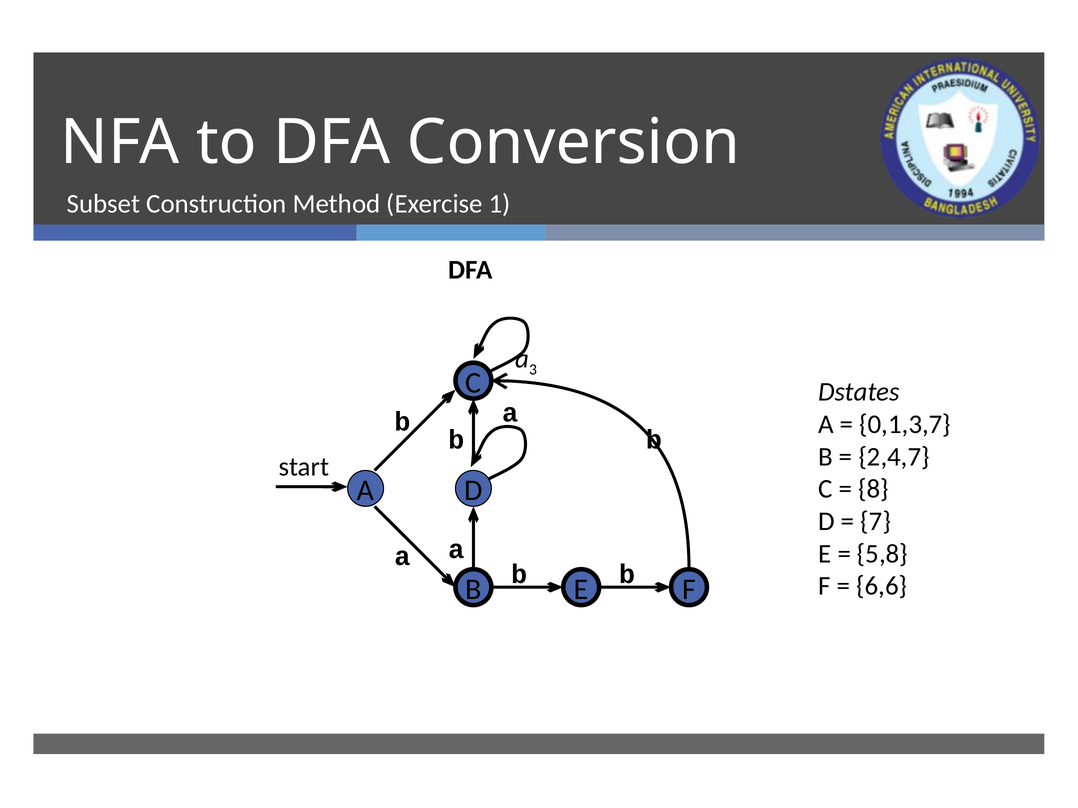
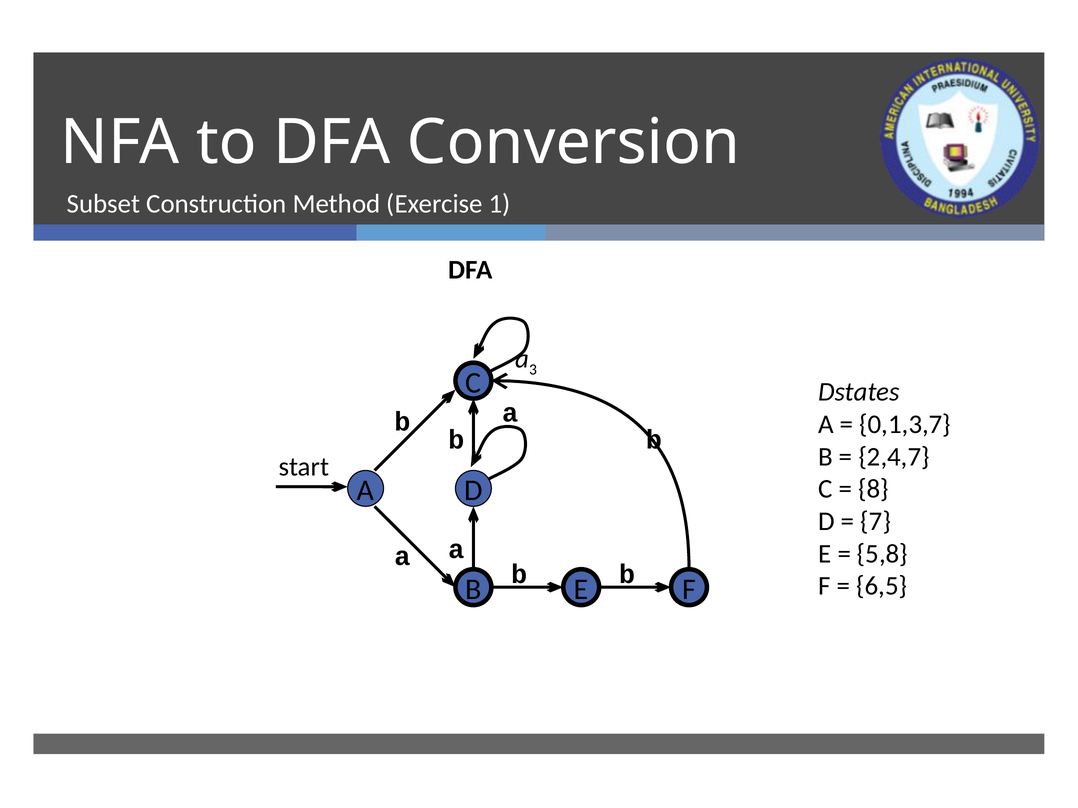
6,6: 6,6 -> 6,5
